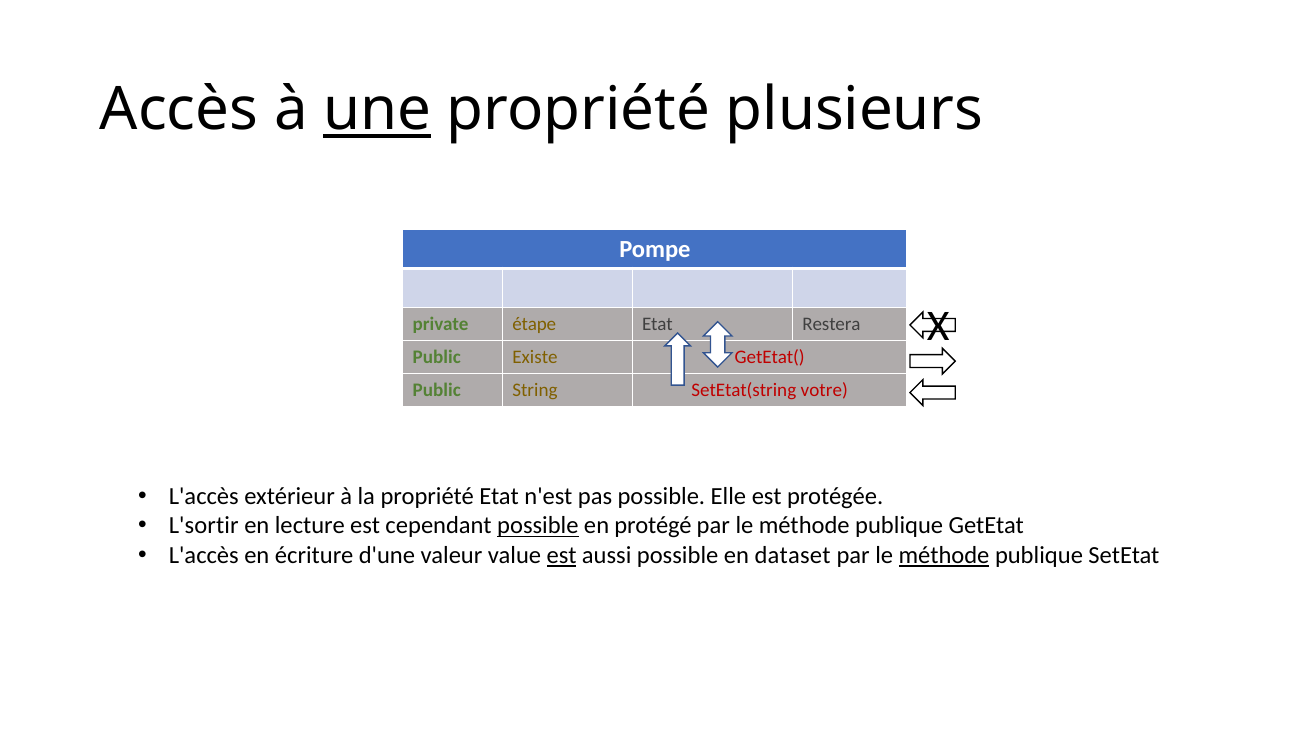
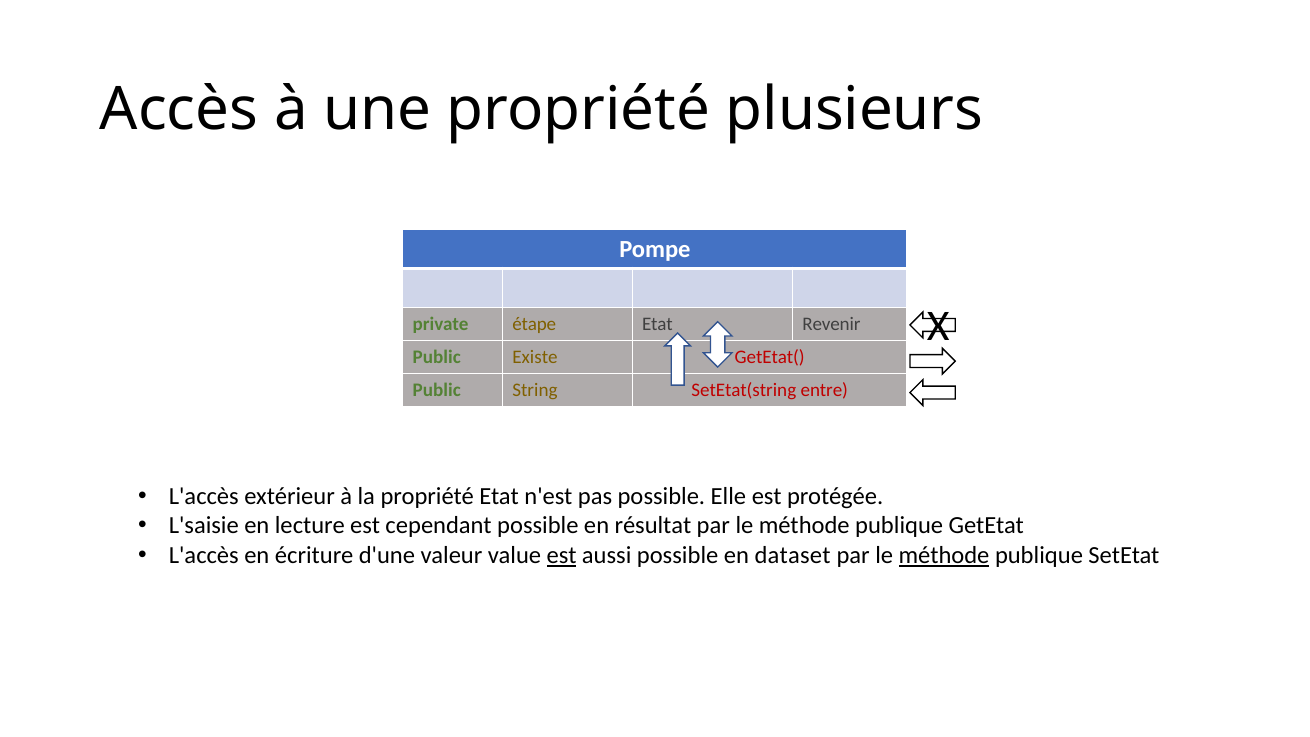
une underline: present -> none
Restera: Restera -> Revenir
votre: votre -> entre
L'sortir: L'sortir -> L'saisie
possible at (538, 526) underline: present -> none
protégé: protégé -> résultat
